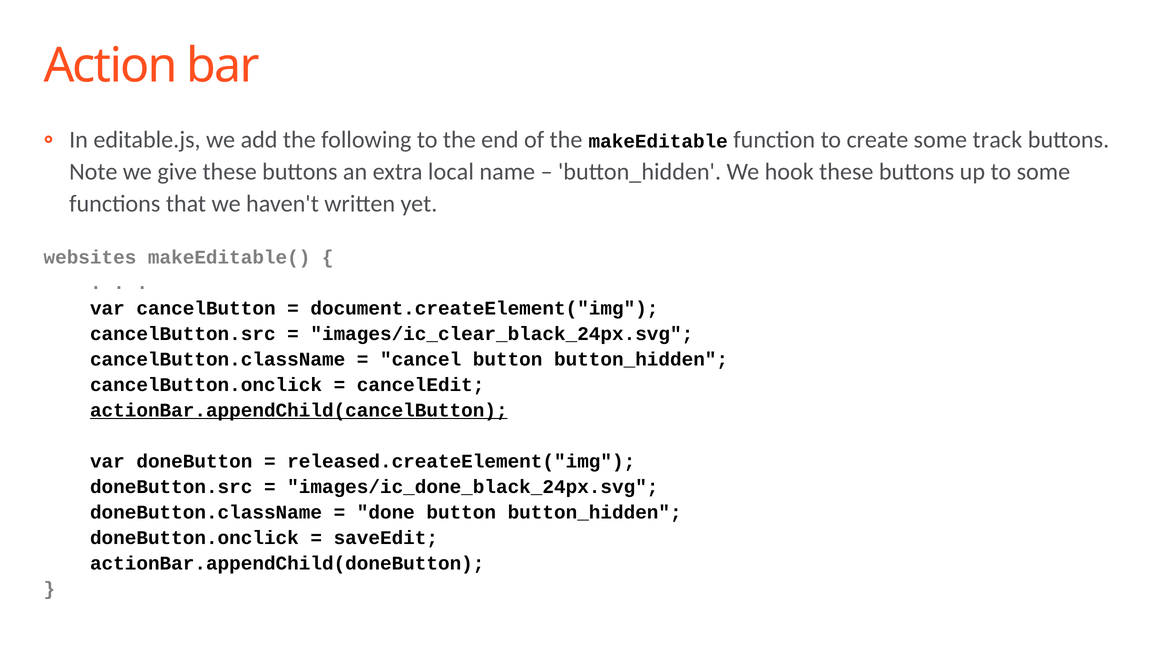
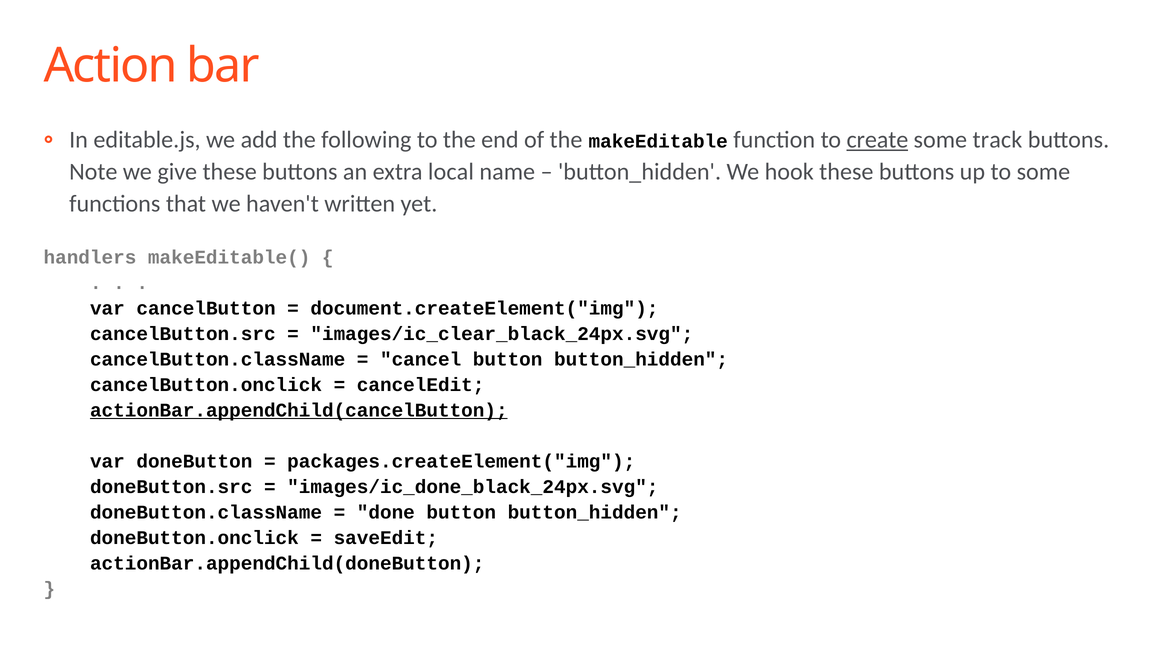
create underline: none -> present
websites: websites -> handlers
released.createElement("img: released.createElement("img -> packages.createElement("img
